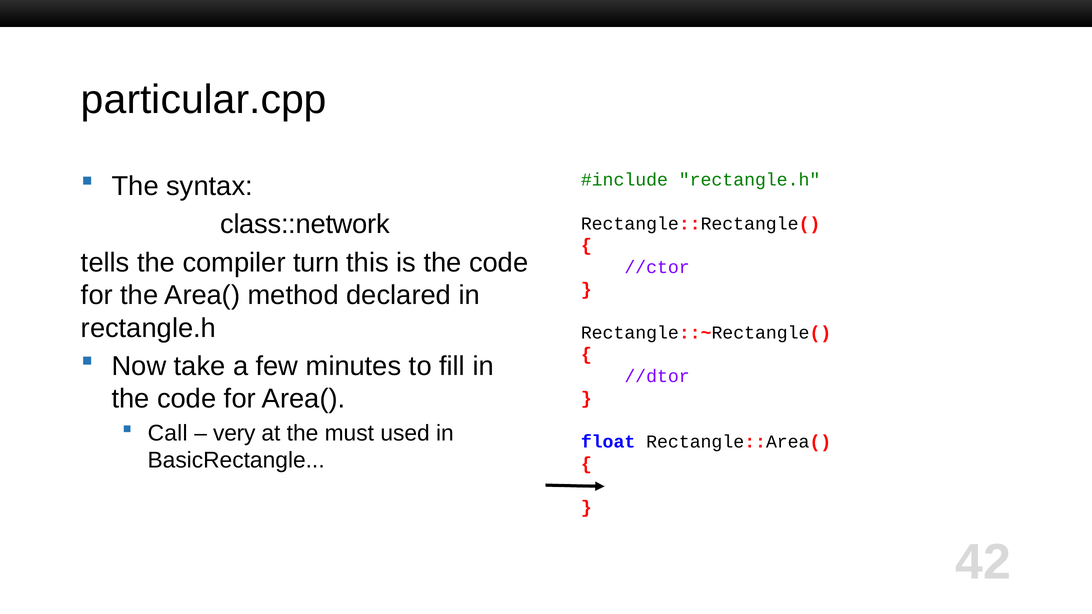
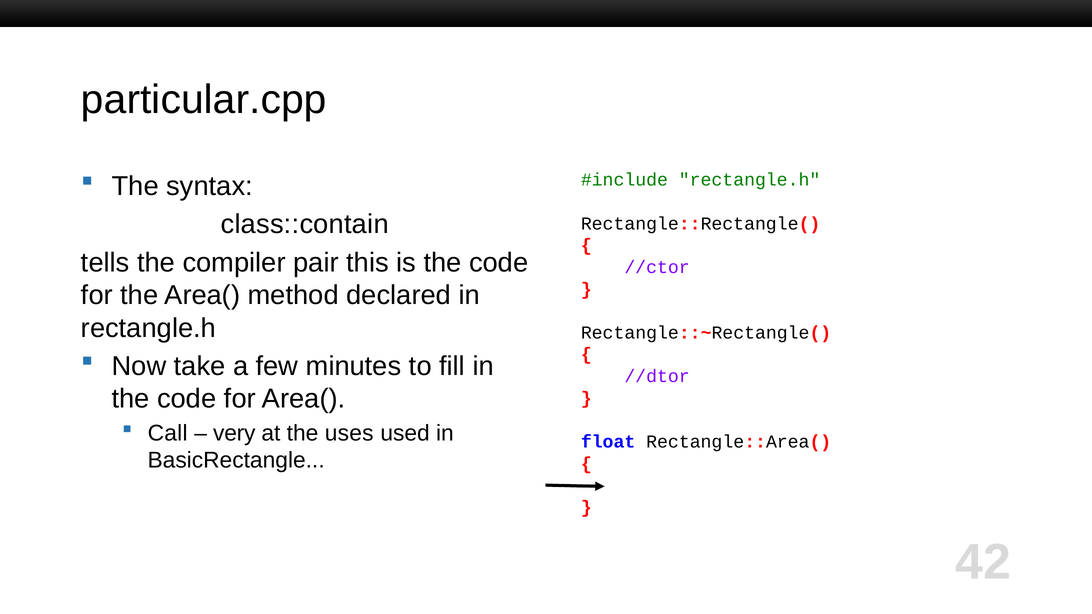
class::network: class::network -> class::contain
turn: turn -> pair
must: must -> uses
